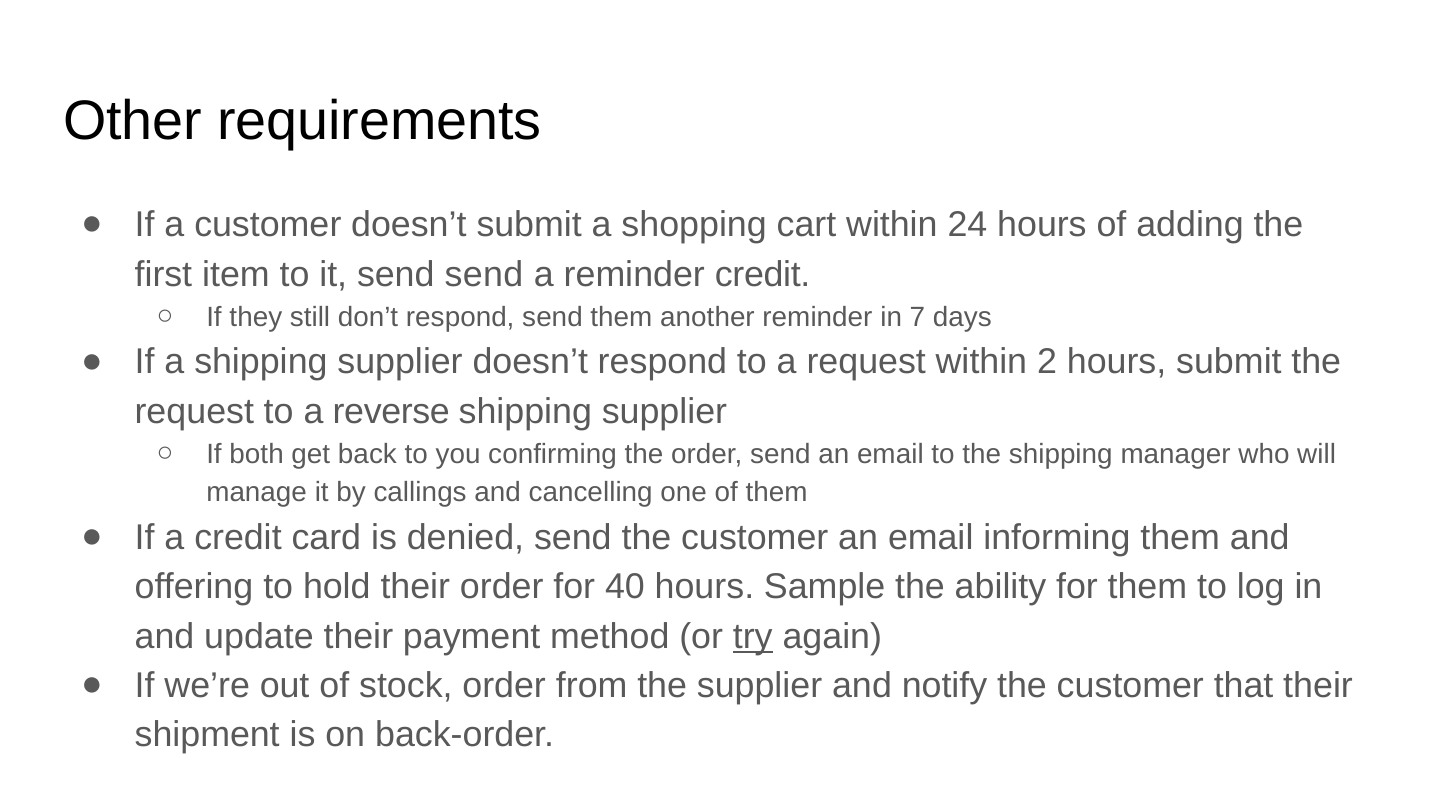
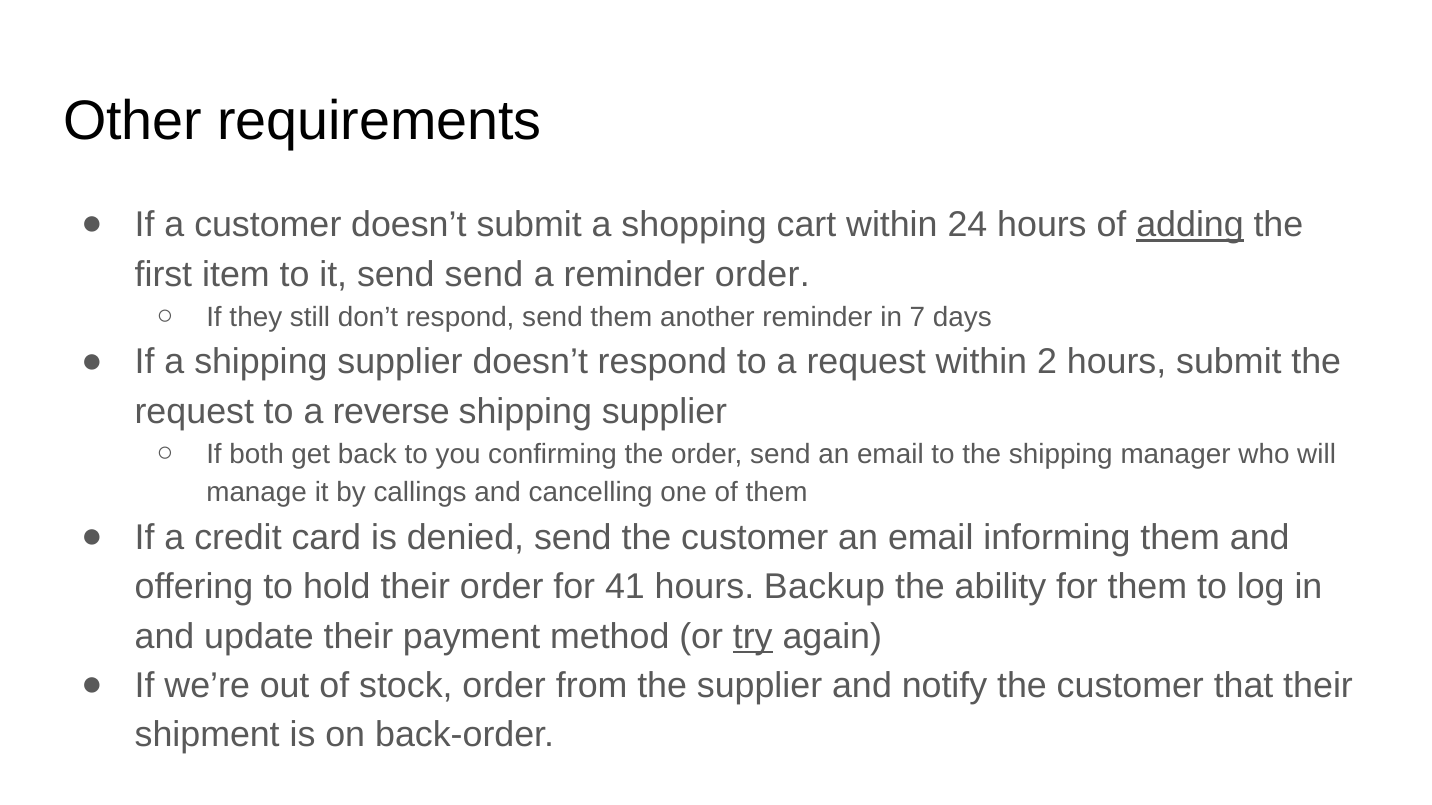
adding underline: none -> present
reminder credit: credit -> order
40: 40 -> 41
Sample: Sample -> Backup
